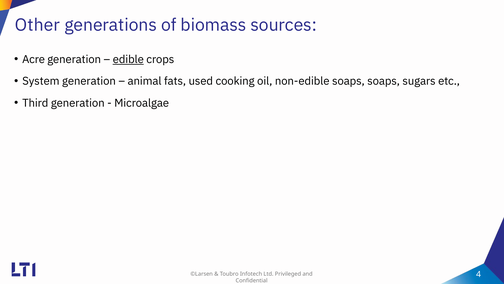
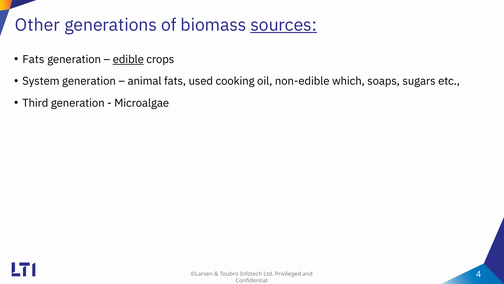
sources underline: none -> present
Acre at (34, 59): Acre -> Fats
non-edible soaps: soaps -> which
